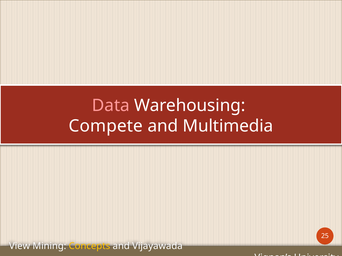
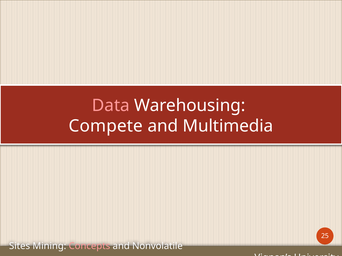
View: View -> Sites
Concepts colour: yellow -> pink
Vijayawada: Vijayawada -> Nonvolatile
